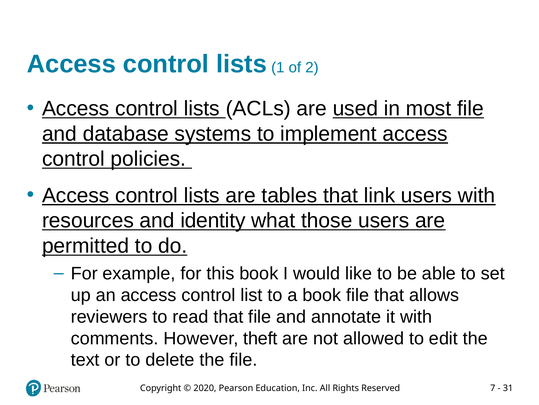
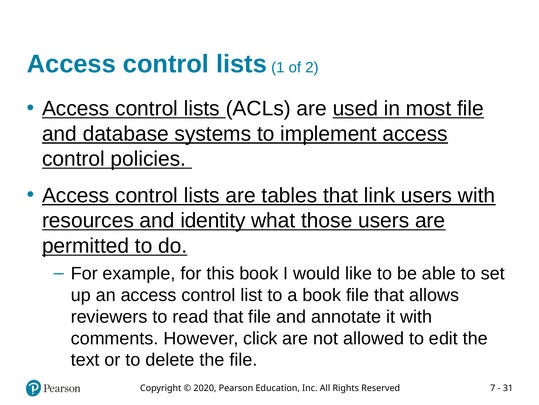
theft: theft -> click
